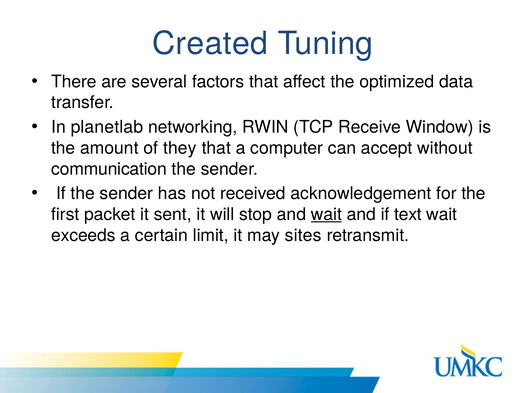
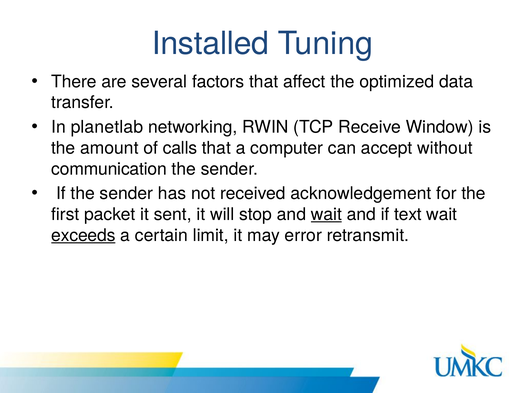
Created: Created -> Installed
they: they -> calls
exceeds underline: none -> present
sites: sites -> error
